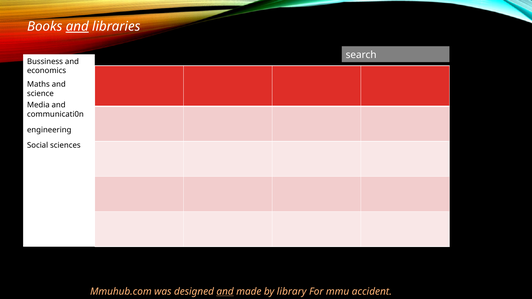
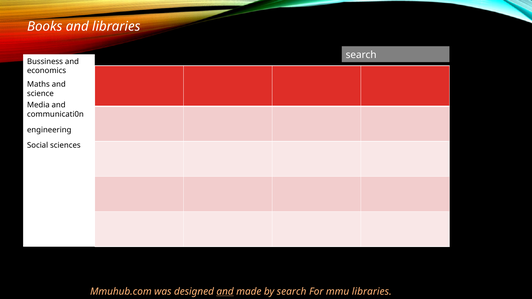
and at (77, 26) underline: present -> none
by library: library -> search
mmu accident: accident -> libraries
